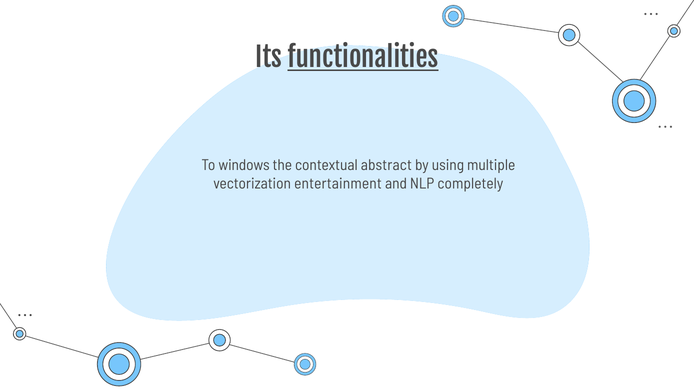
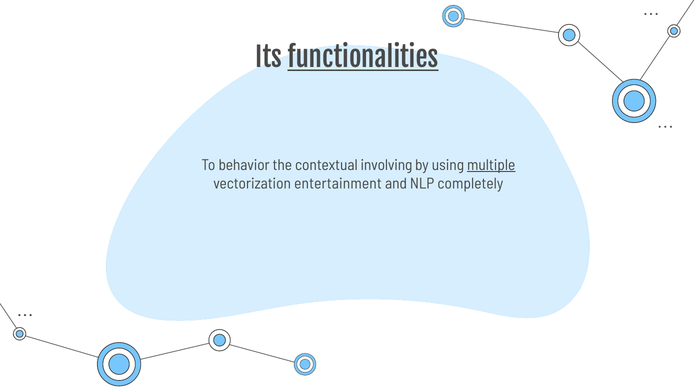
windows: windows -> behavior
abstract: abstract -> involving
multiple underline: none -> present
